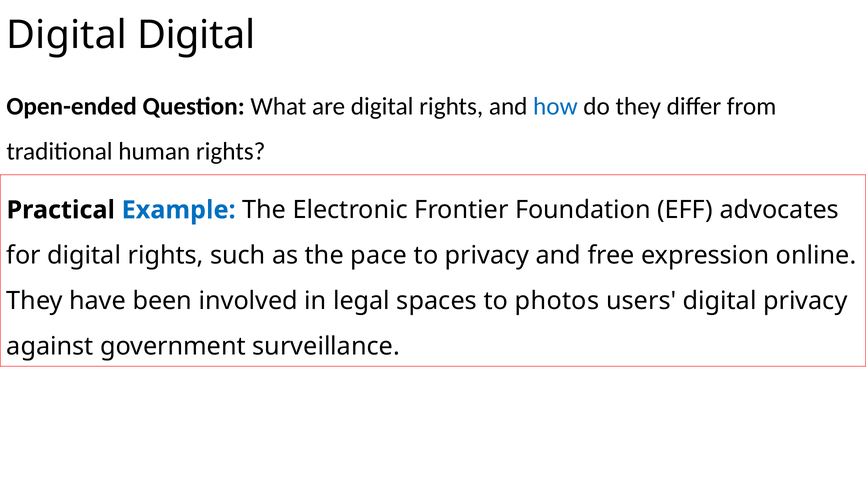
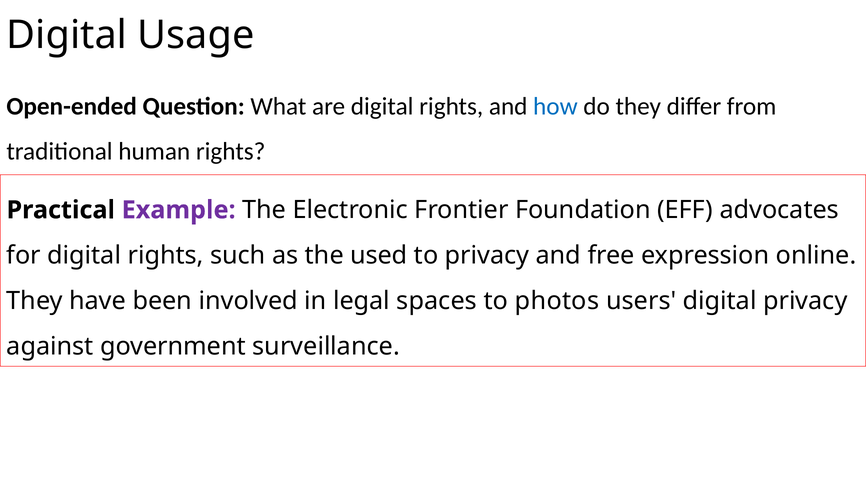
Digital Digital: Digital -> Usage
Example colour: blue -> purple
pace: pace -> used
